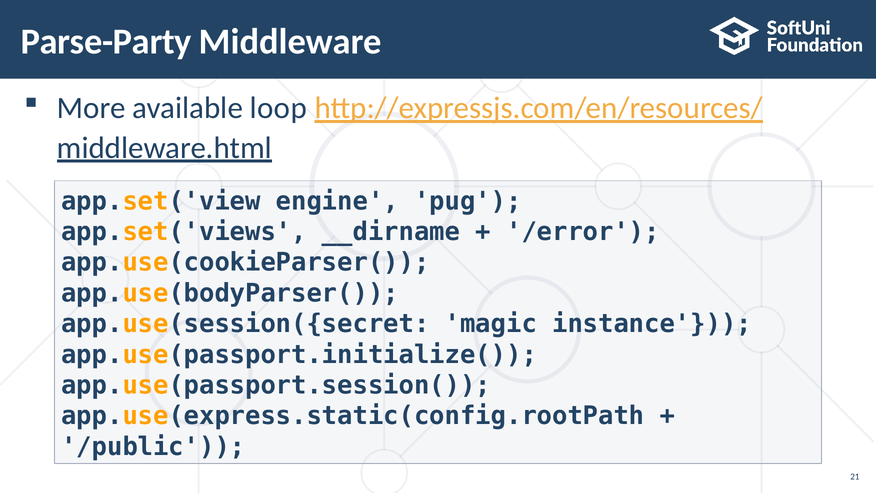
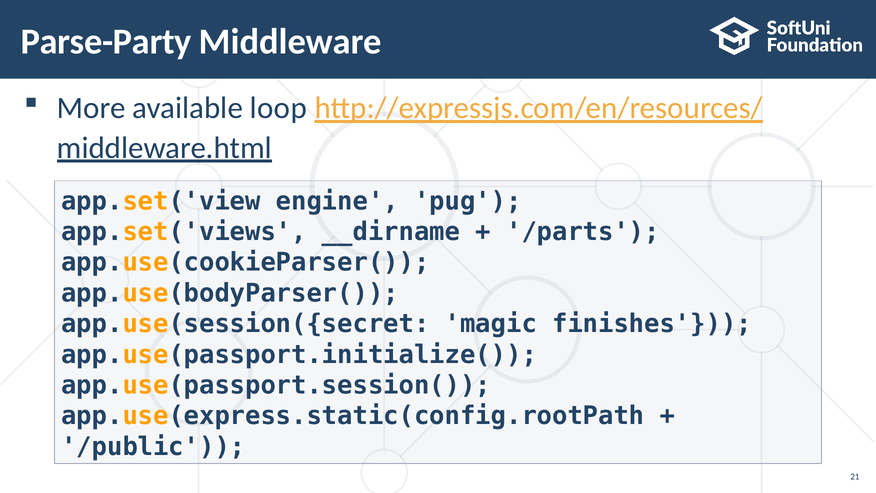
/error: /error -> /parts
instance: instance -> finishes
